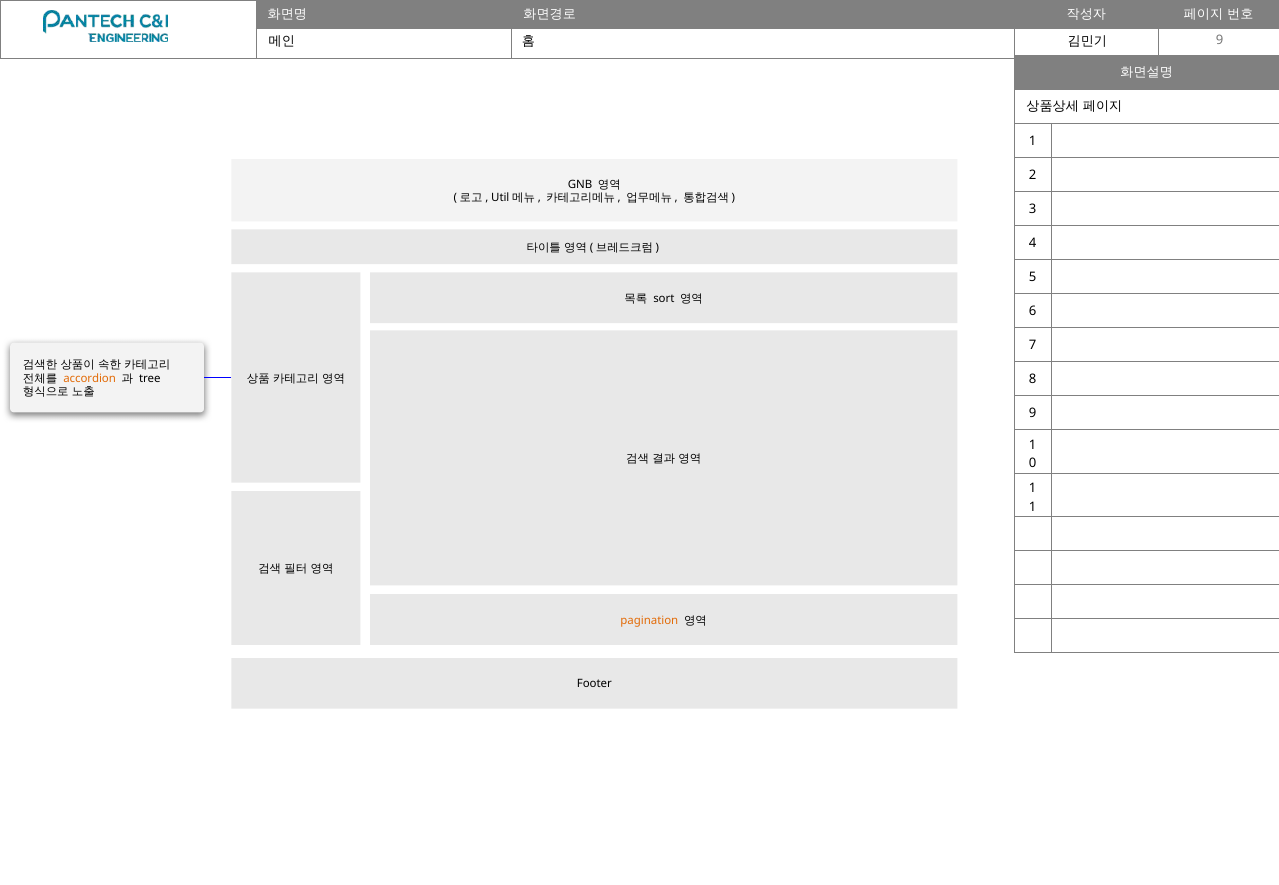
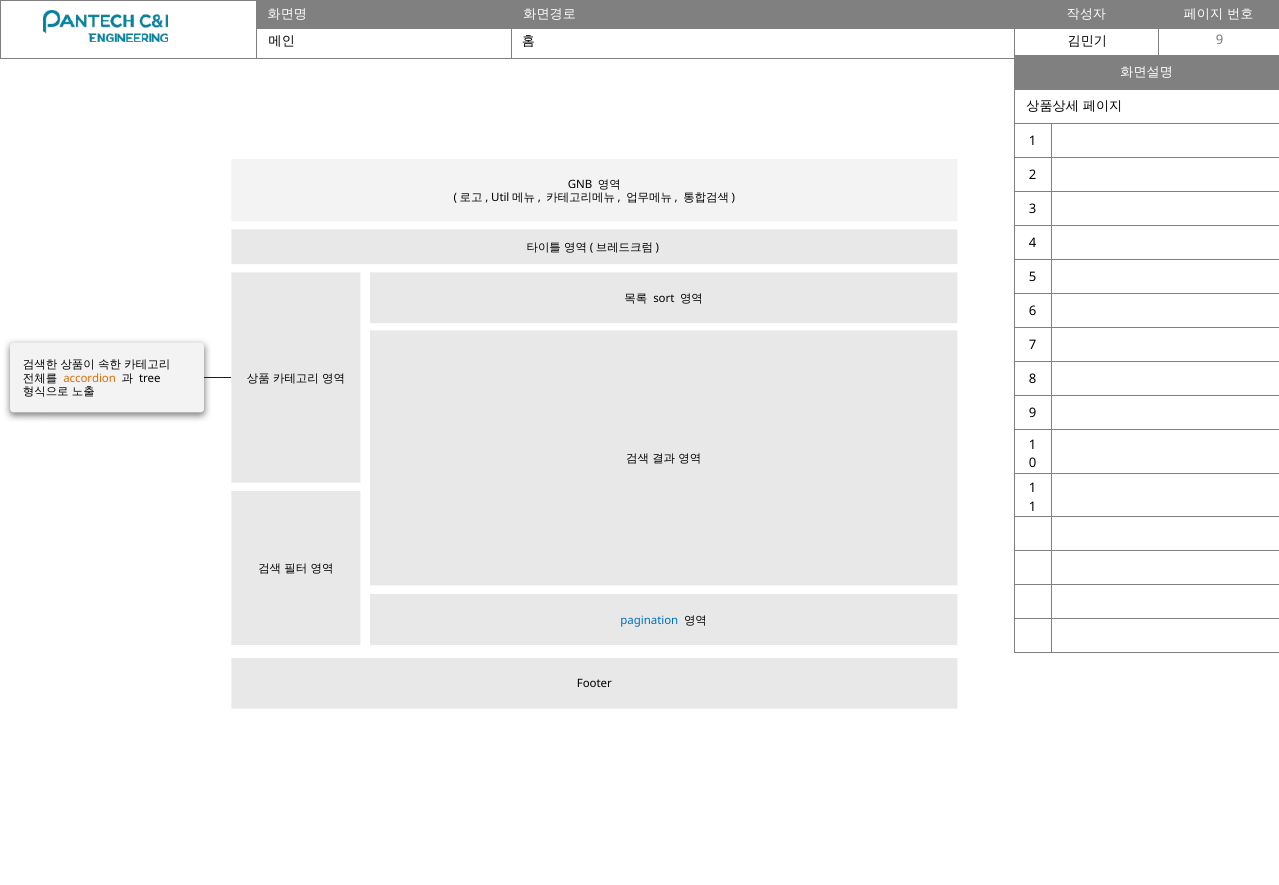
pagination colour: orange -> blue
